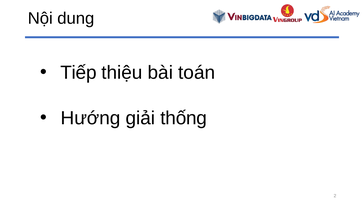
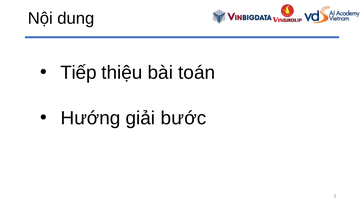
thống: thống -> bước
